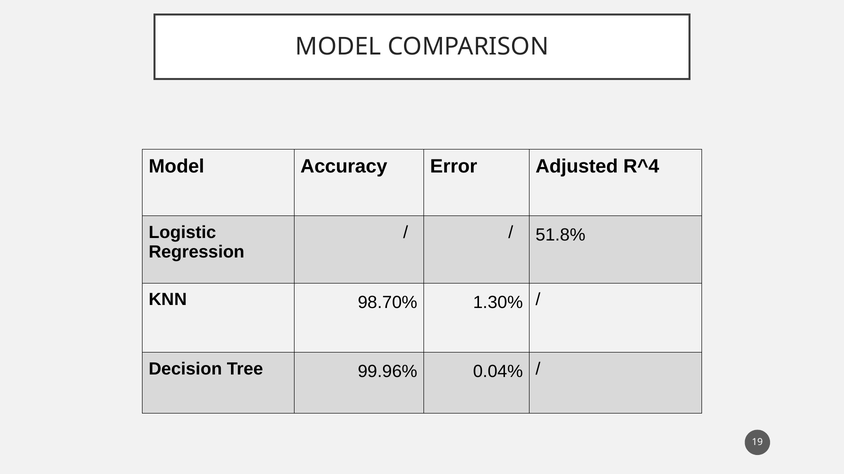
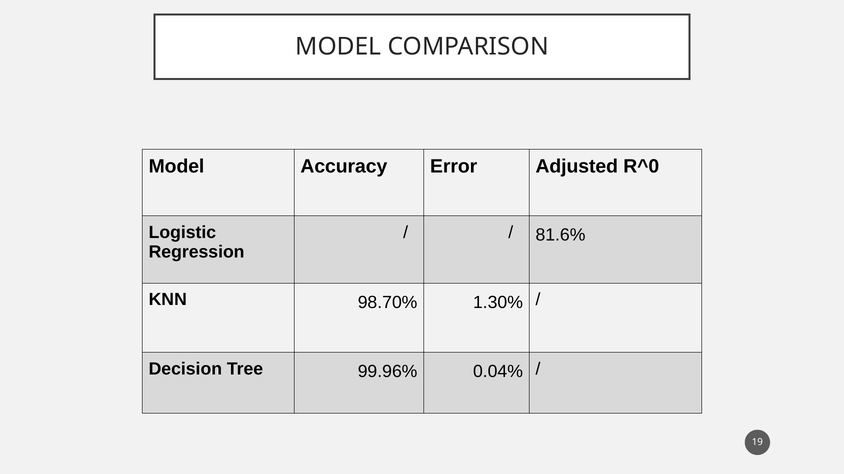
R^4: R^4 -> R^0
51.8%: 51.8% -> 81.6%
